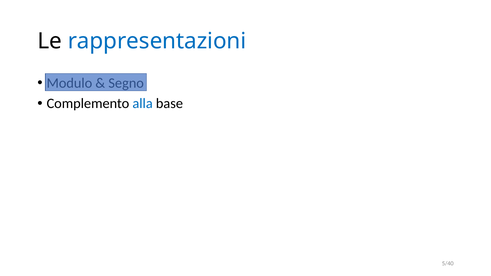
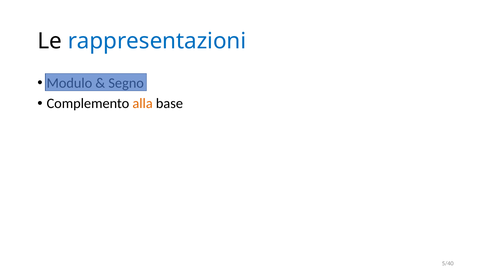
alla colour: blue -> orange
